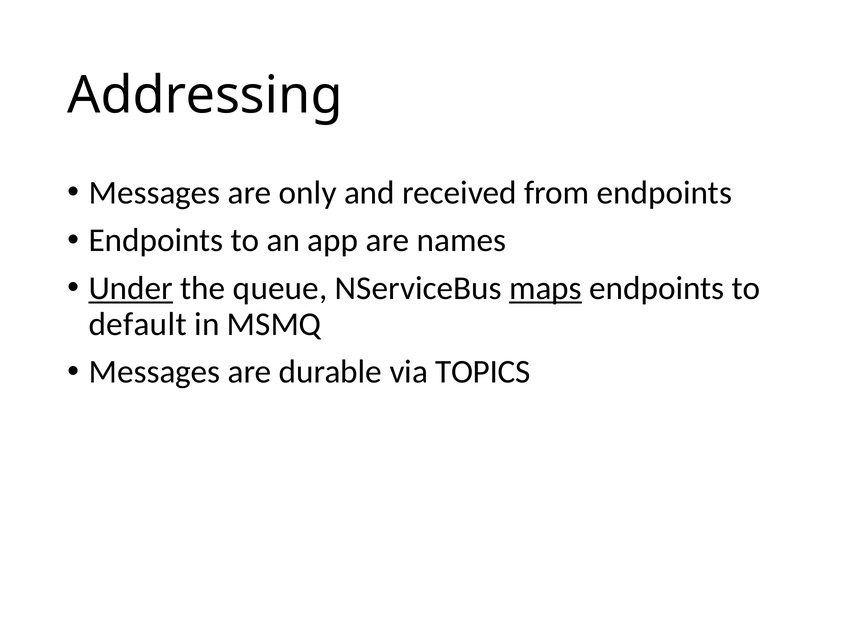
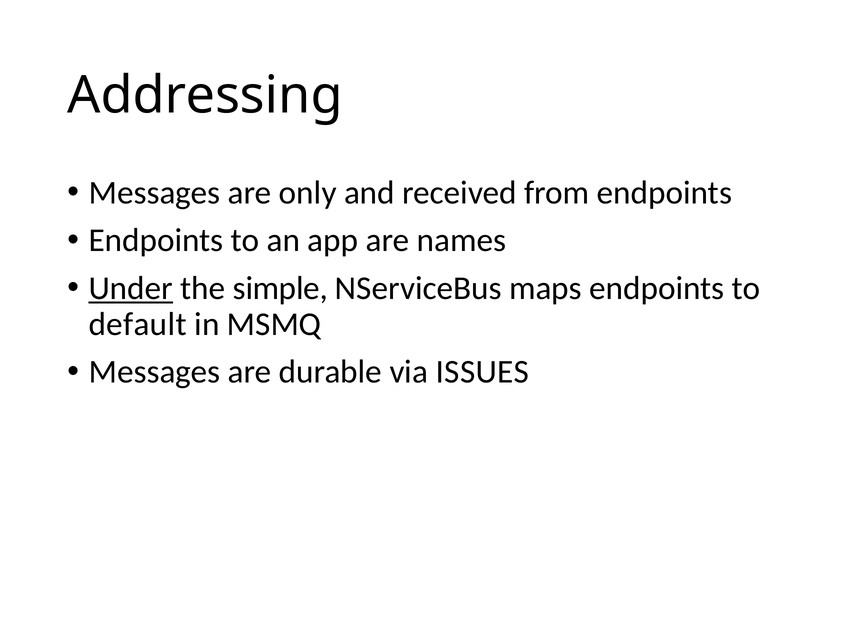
queue: queue -> simple
maps underline: present -> none
TOPICS: TOPICS -> ISSUES
